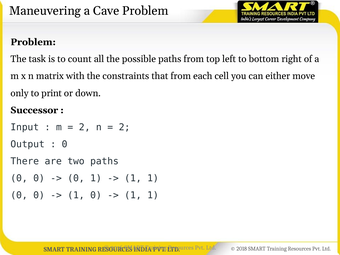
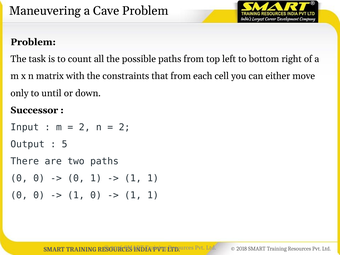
print: print -> until
0 at (65, 144): 0 -> 5
